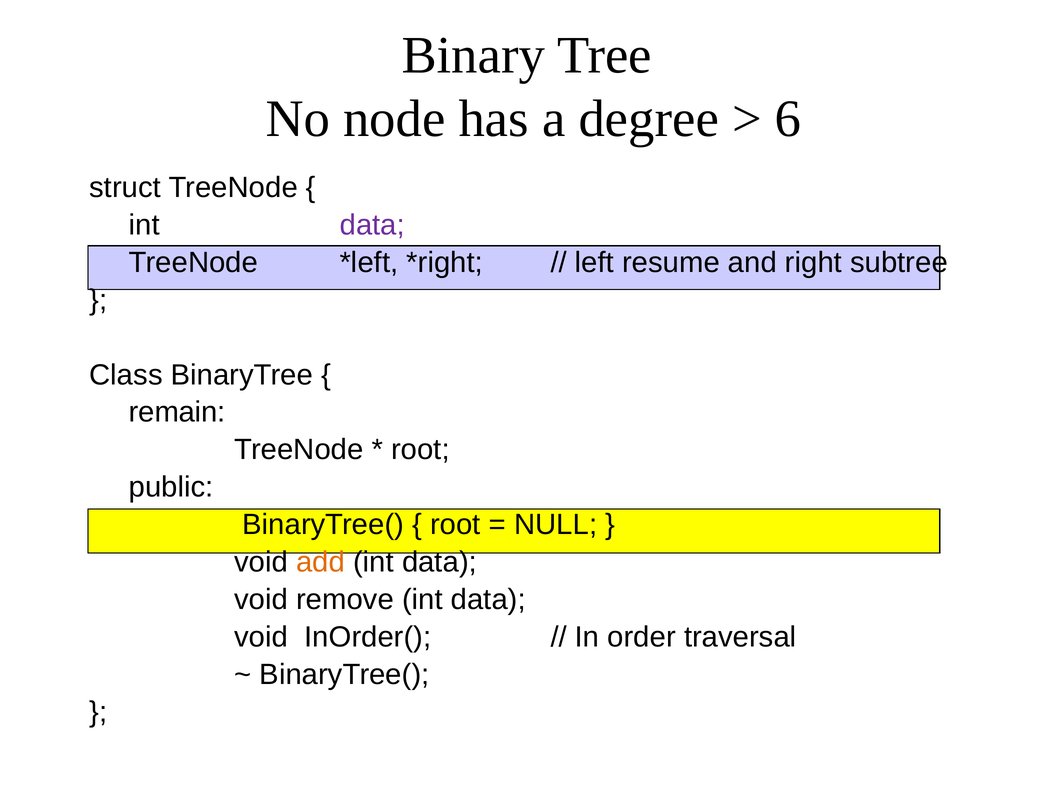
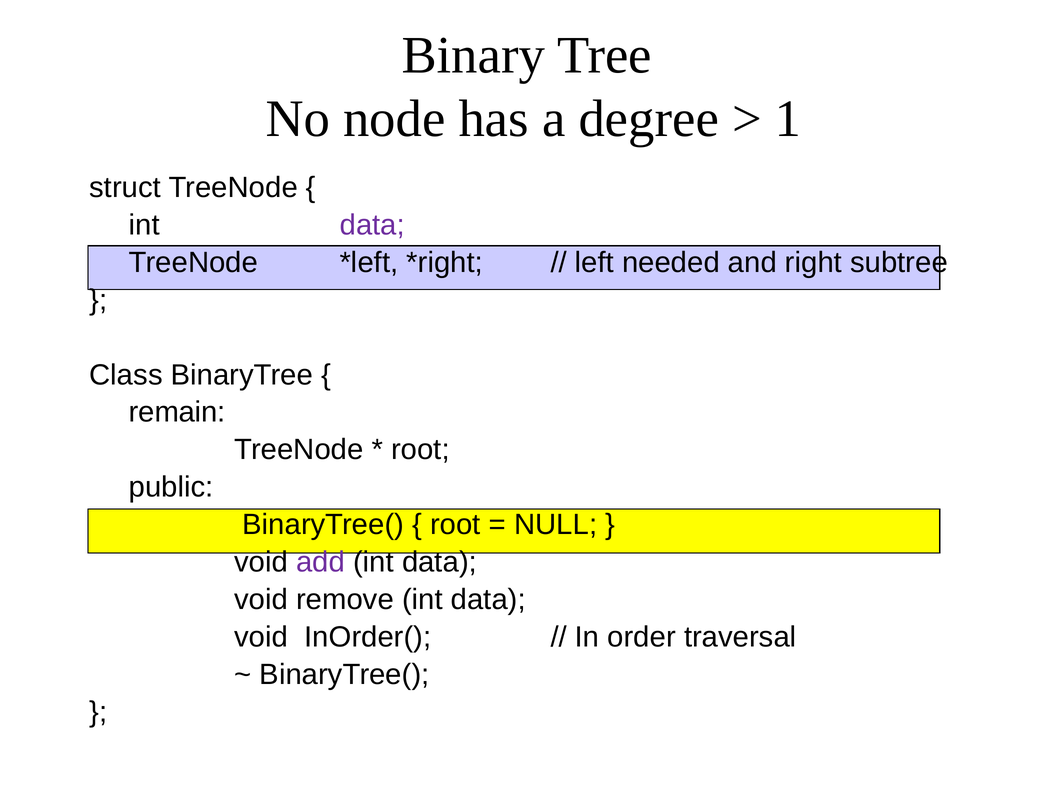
6: 6 -> 1
resume: resume -> needed
add colour: orange -> purple
